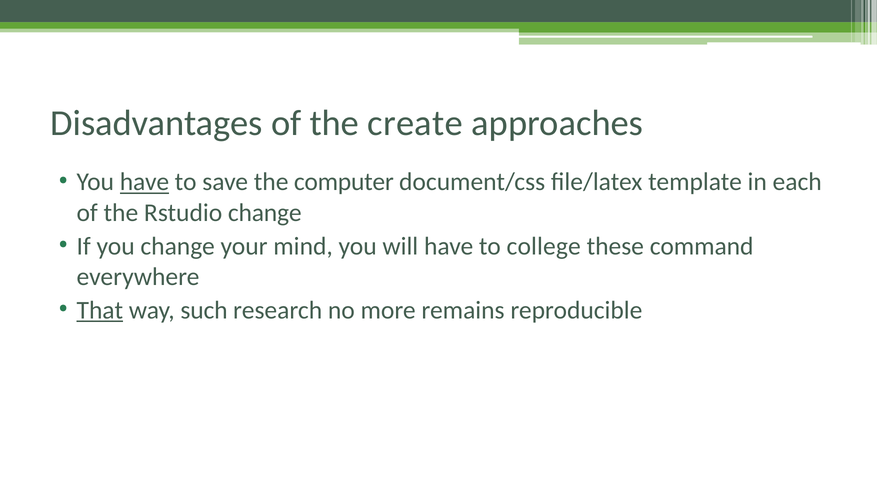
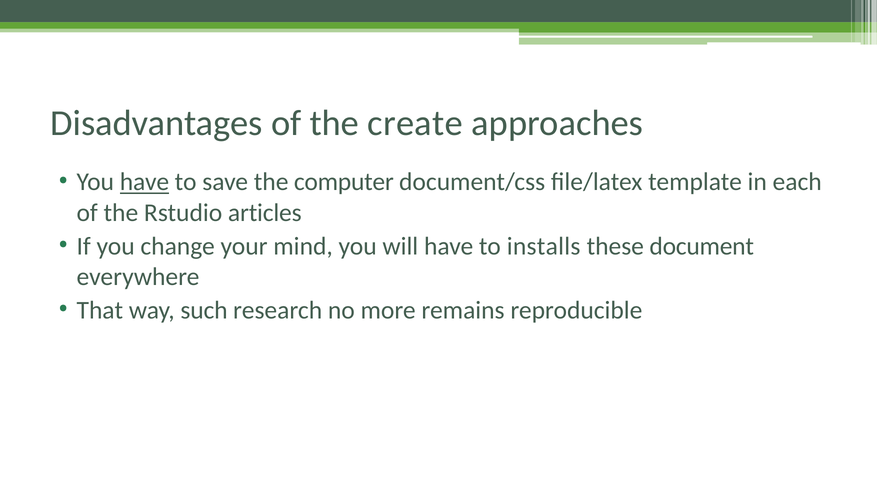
Rstudio change: change -> articles
college: college -> installs
command: command -> document
That underline: present -> none
